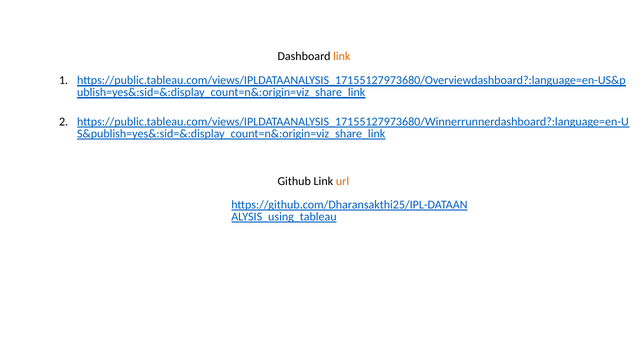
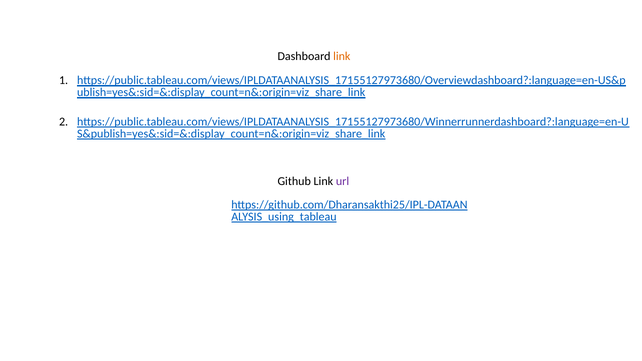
url colour: orange -> purple
